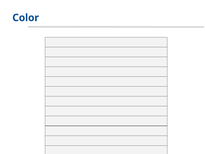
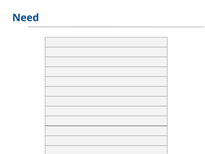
Color: Color -> Need
